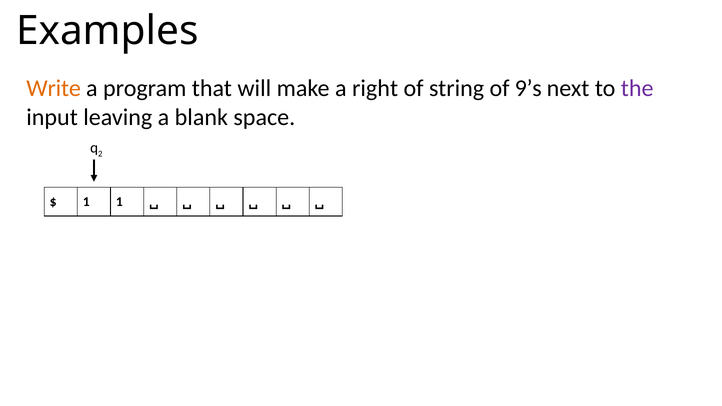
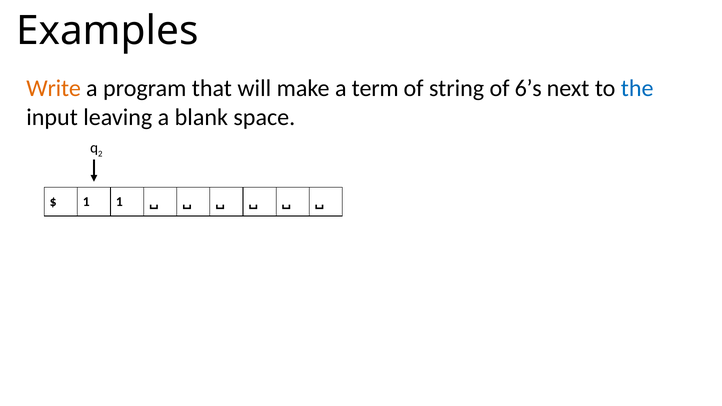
right: right -> term
9’s: 9’s -> 6’s
the colour: purple -> blue
